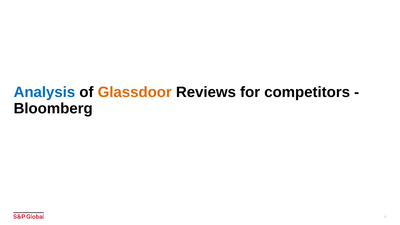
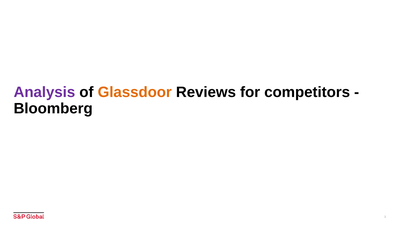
Analysis colour: blue -> purple
